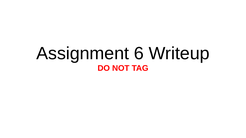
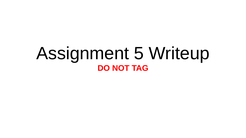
6: 6 -> 5
